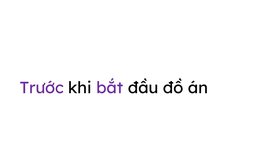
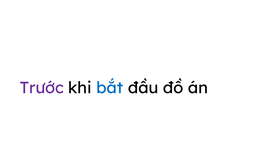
bắt colour: purple -> blue
